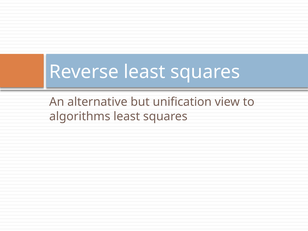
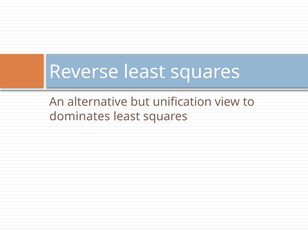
algorithms: algorithms -> dominates
